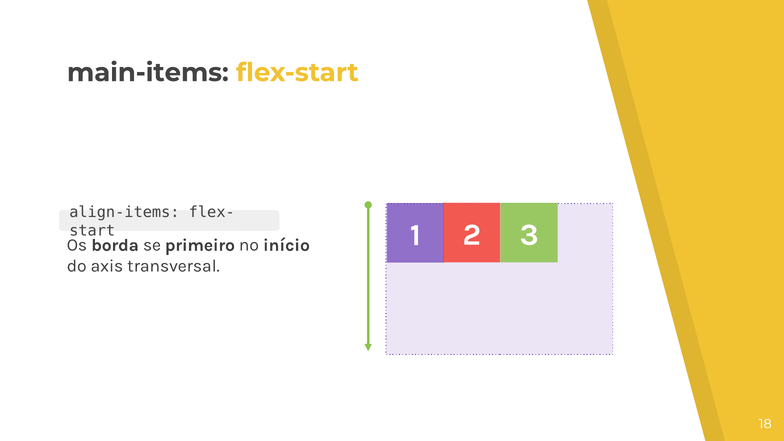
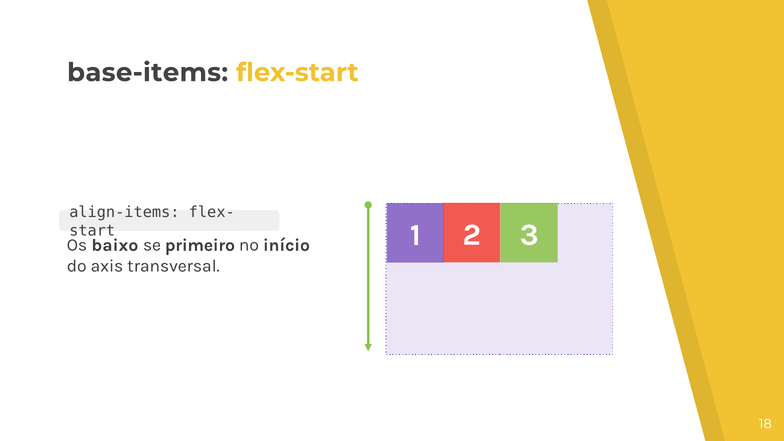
main-items: main-items -> base-items
borda: borda -> baixo
